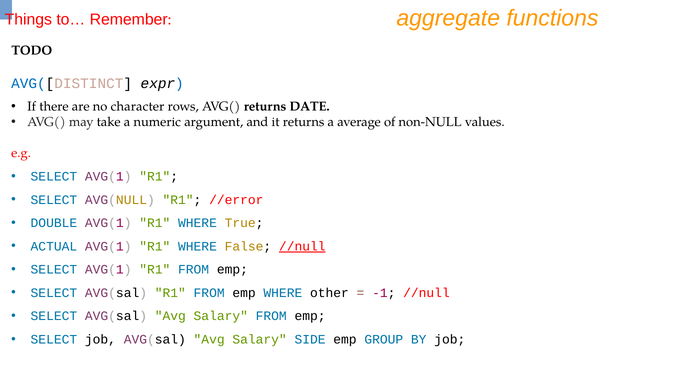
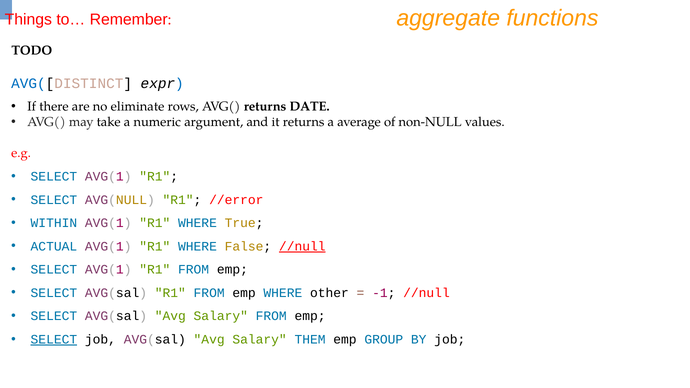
character: character -> eliminate
DOUBLE: DOUBLE -> WITHIN
SELECT at (54, 340) underline: none -> present
SIDE: SIDE -> THEM
